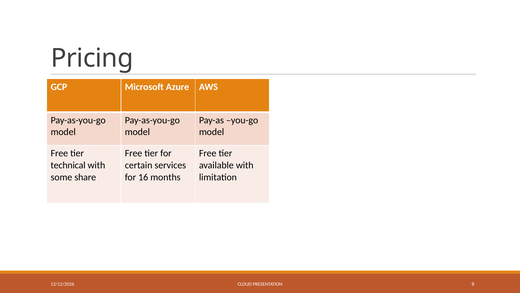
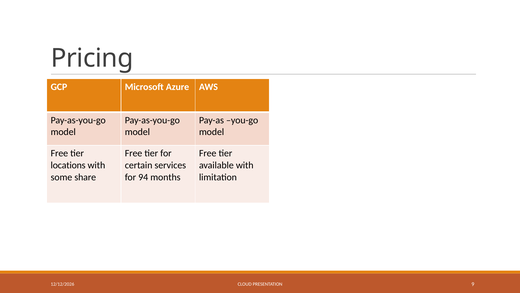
technical: technical -> locations
16: 16 -> 94
